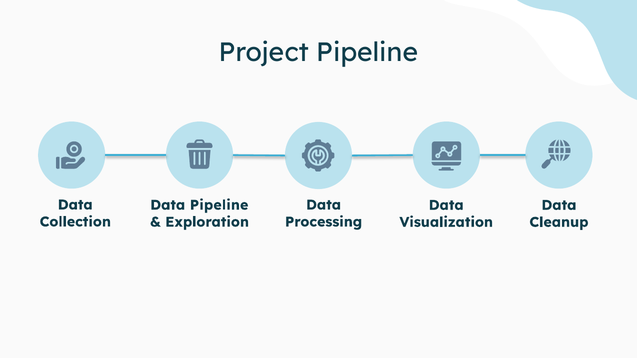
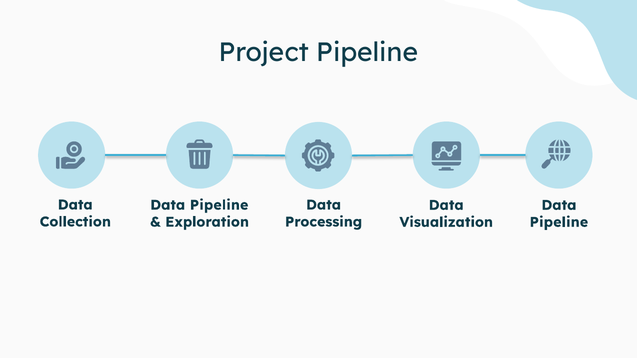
Cleanup at (559, 222): Cleanup -> Pipeline
